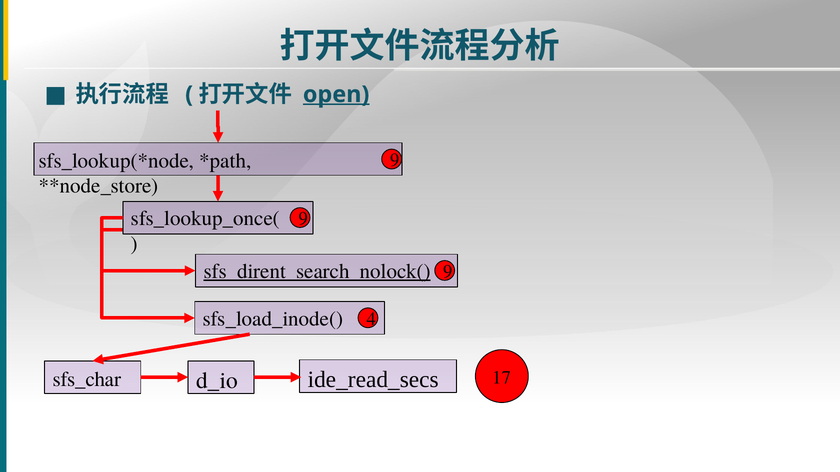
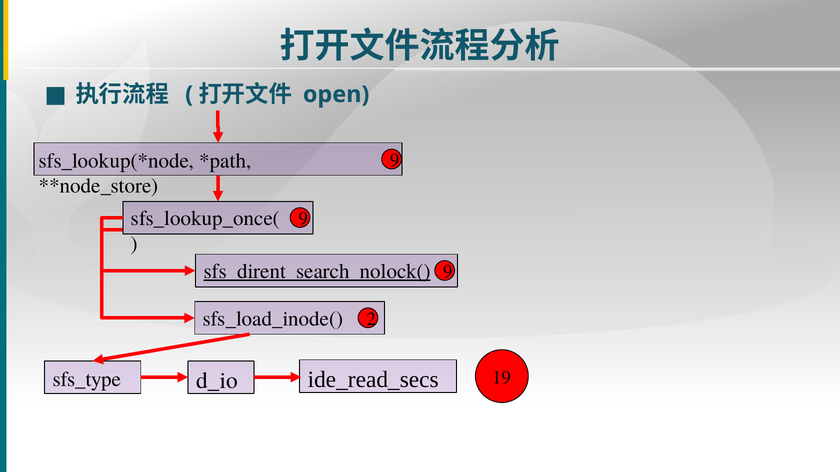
open underline: present -> none
4: 4 -> 2
sfs_char: sfs_char -> sfs_type
17: 17 -> 19
